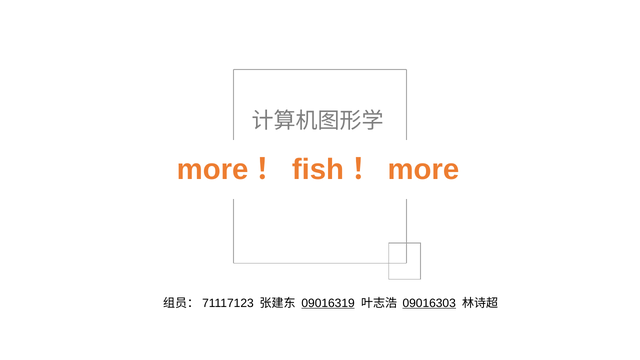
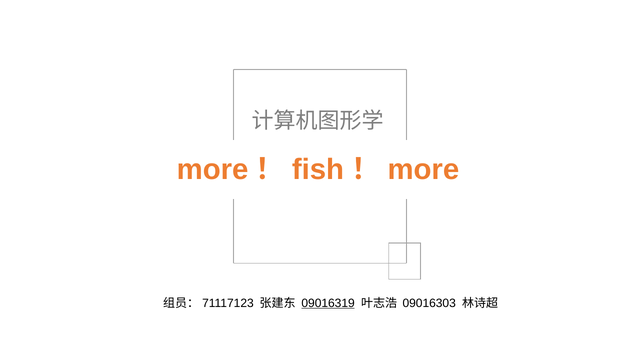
09016303 underline: present -> none
